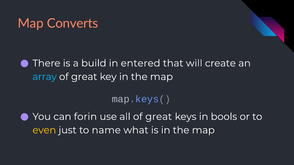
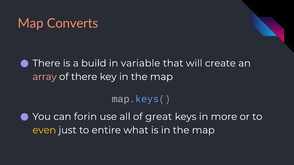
entered: entered -> variable
array colour: light blue -> pink
great at (84, 77): great -> there
bools: bools -> more
name: name -> entire
